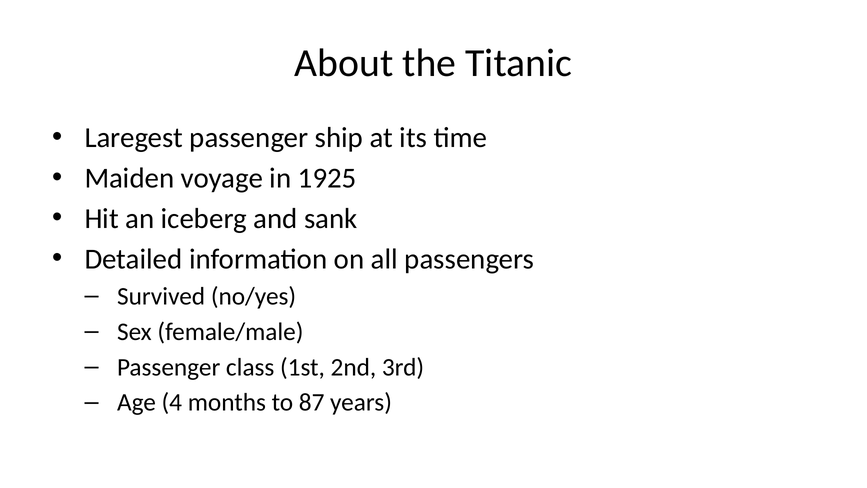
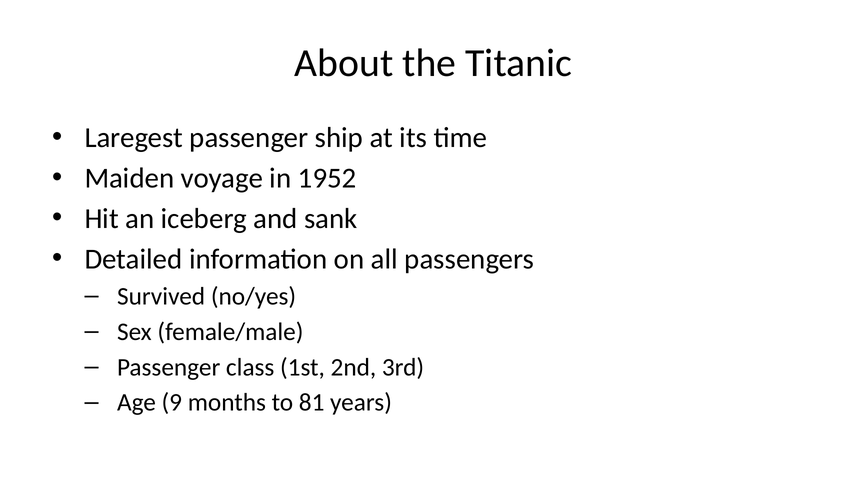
1925: 1925 -> 1952
4: 4 -> 9
87: 87 -> 81
